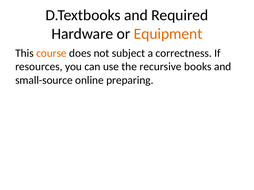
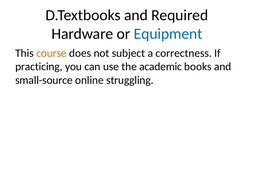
Equipment colour: orange -> blue
resources: resources -> practicing
recursive: recursive -> academic
preparing: preparing -> struggling
